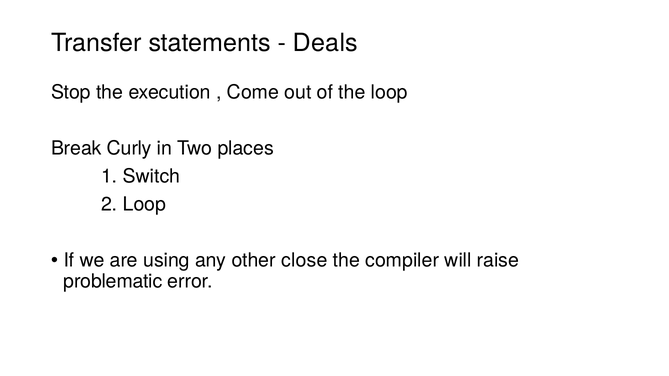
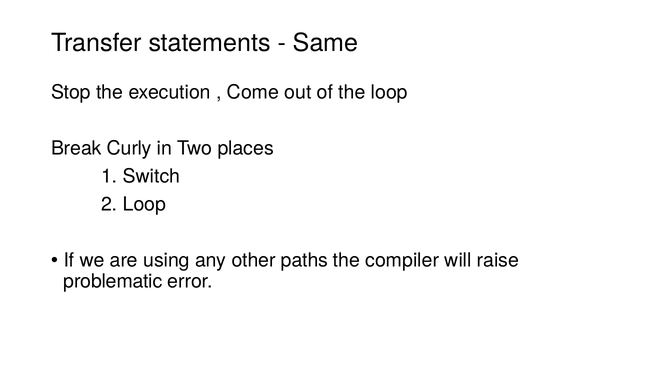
Deals: Deals -> Same
close: close -> paths
